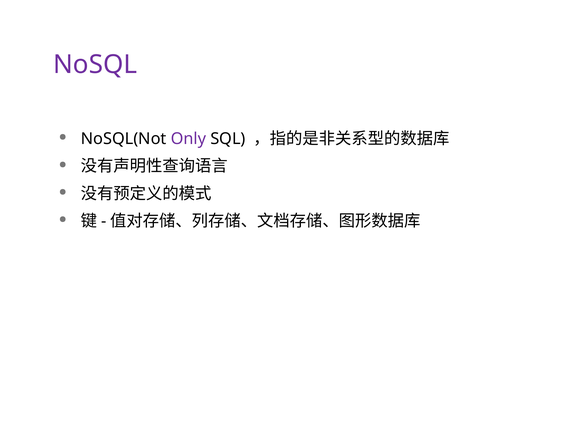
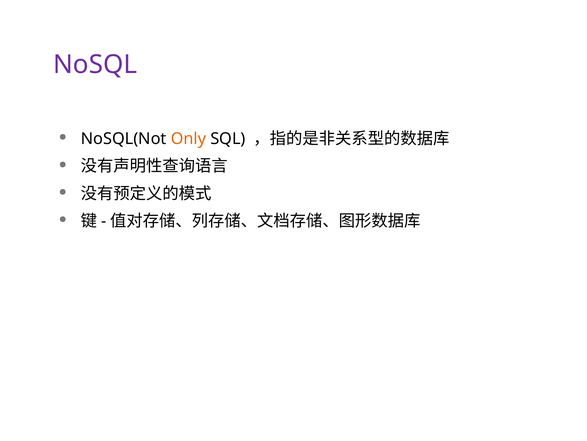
Only colour: purple -> orange
